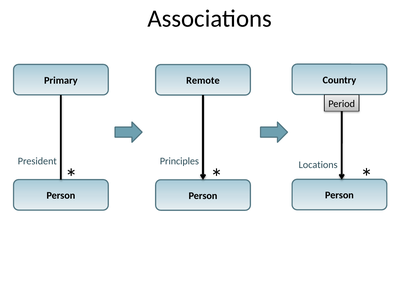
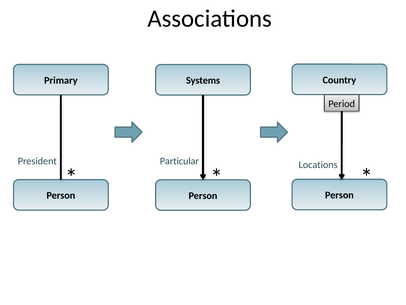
Remote: Remote -> Systems
Principles: Principles -> Particular
